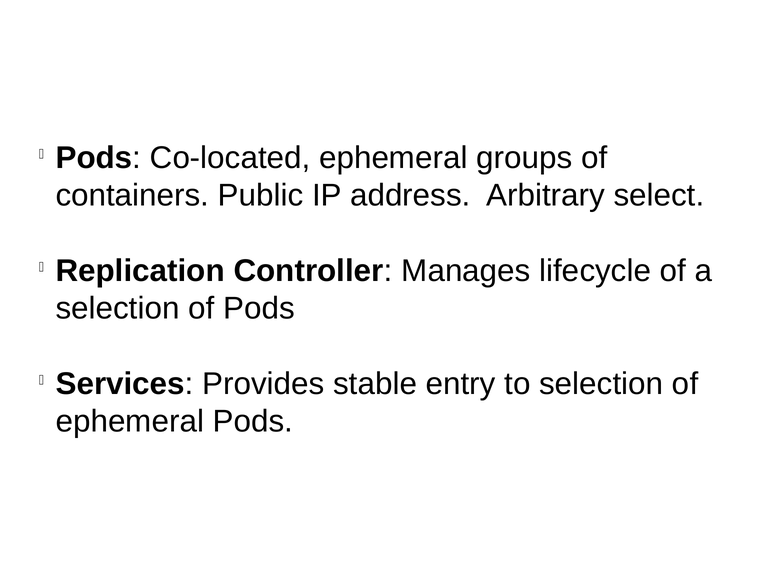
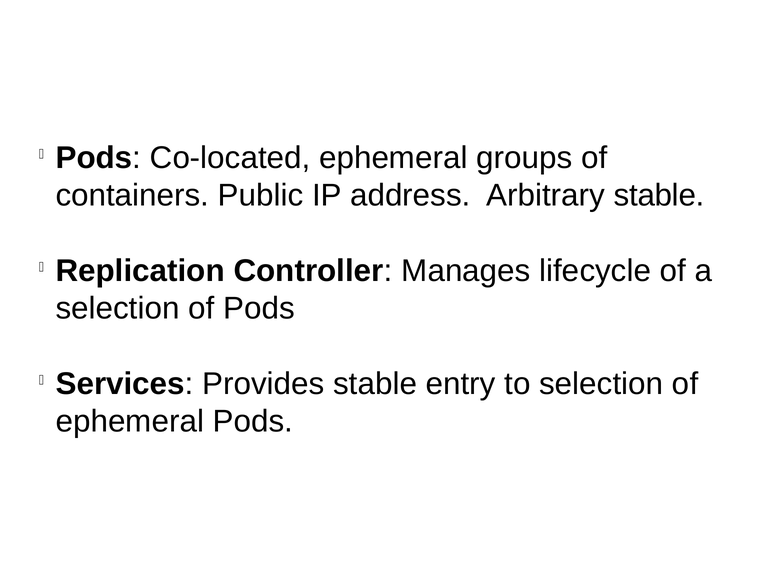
Arbitrary select: select -> stable
